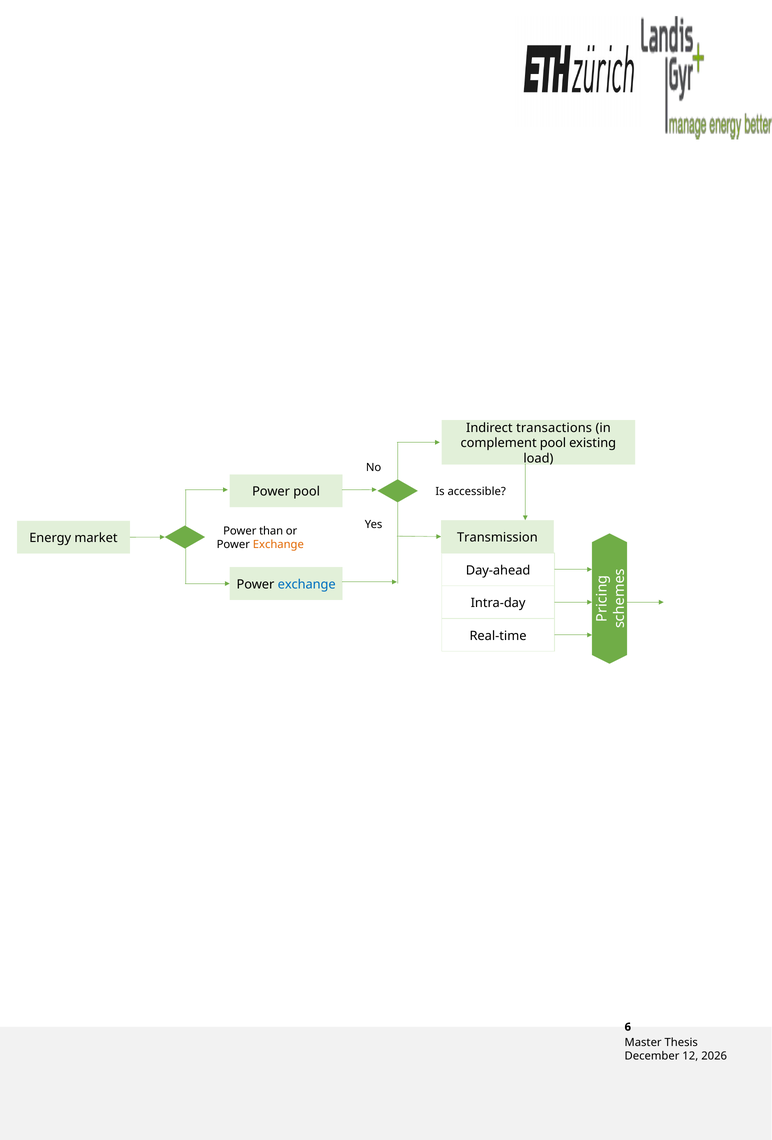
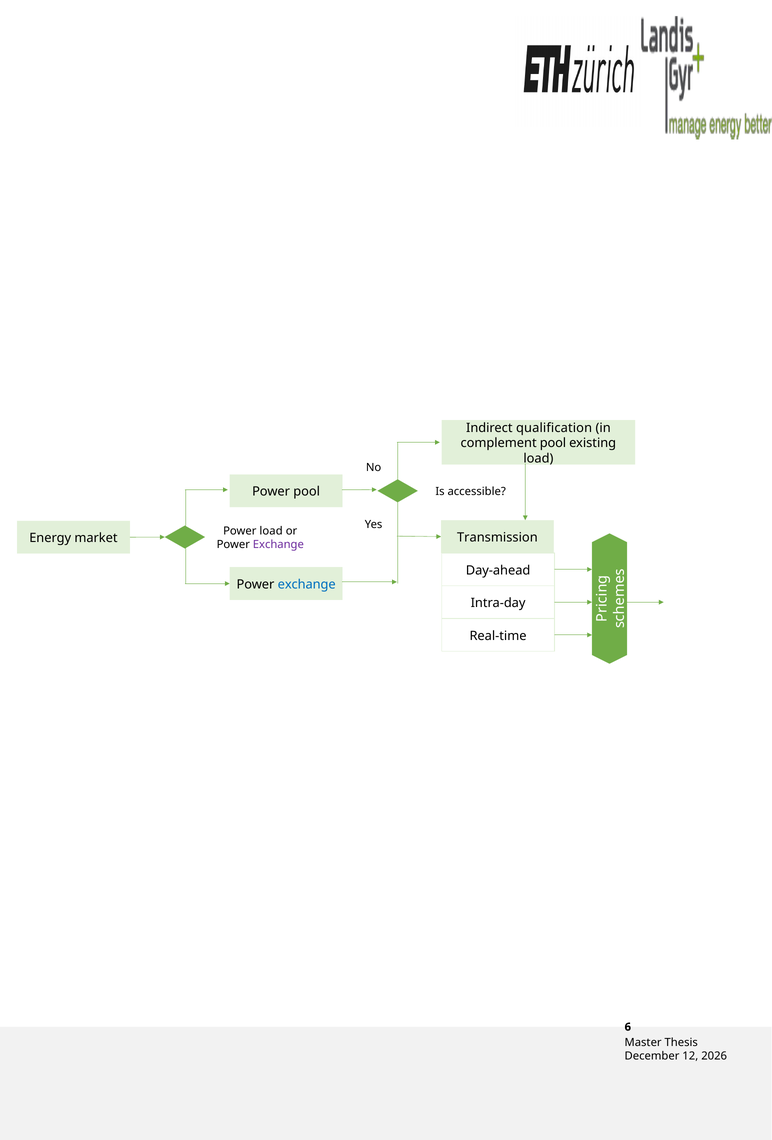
transactions: transactions -> qualification
Power than: than -> load
Exchange at (278, 545) colour: orange -> purple
